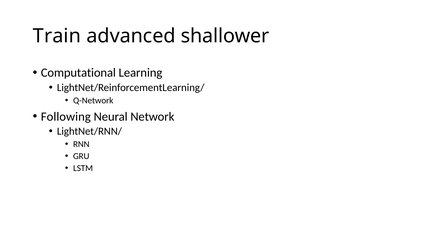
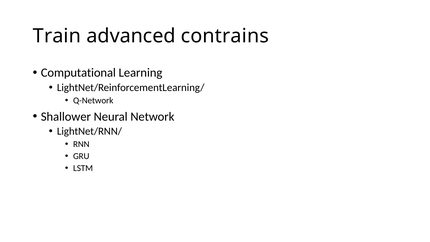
shallower: shallower -> contrains
Following: Following -> Shallower
